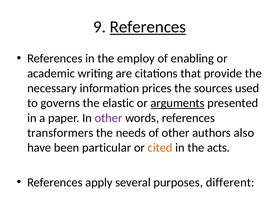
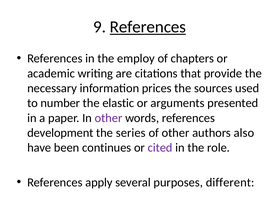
enabling: enabling -> chapters
governs: governs -> number
arguments at (178, 103) underline: present -> none
transformers at (60, 133): transformers -> development
needs: needs -> series
particular: particular -> continues
cited at (160, 148) colour: orange -> purple
acts: acts -> role
